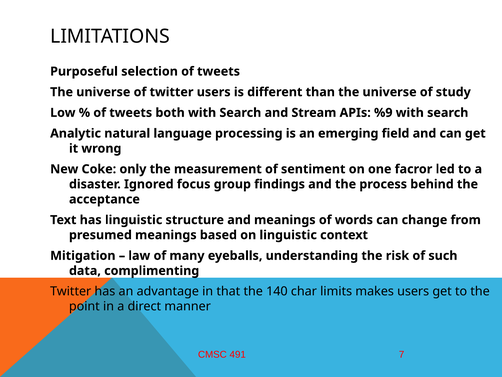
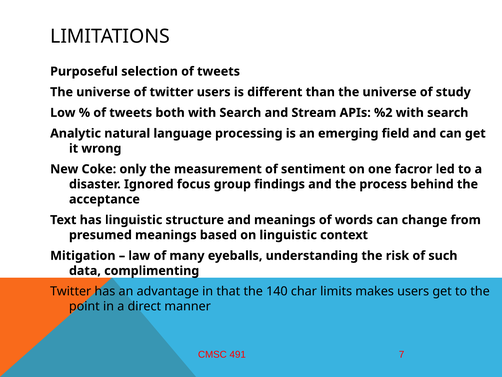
%9: %9 -> %2
